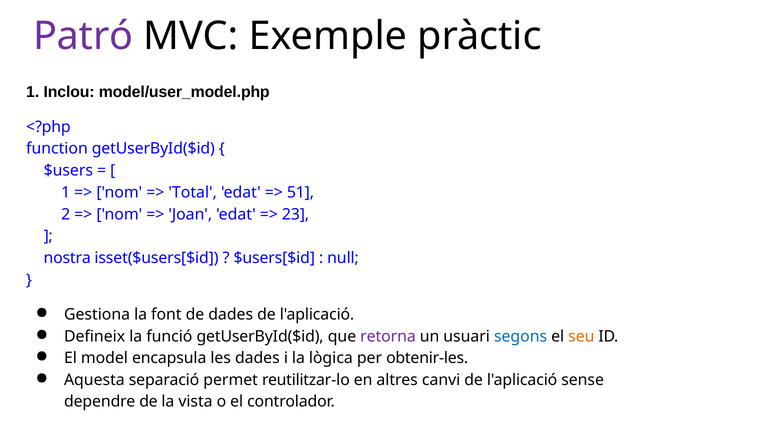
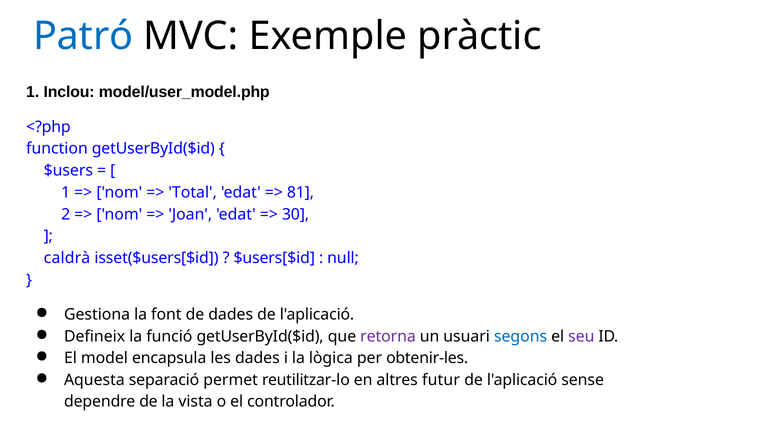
Patró colour: purple -> blue
51: 51 -> 81
23: 23 -> 30
nostra: nostra -> caldrà
seu colour: orange -> purple
canvi: canvi -> futur
